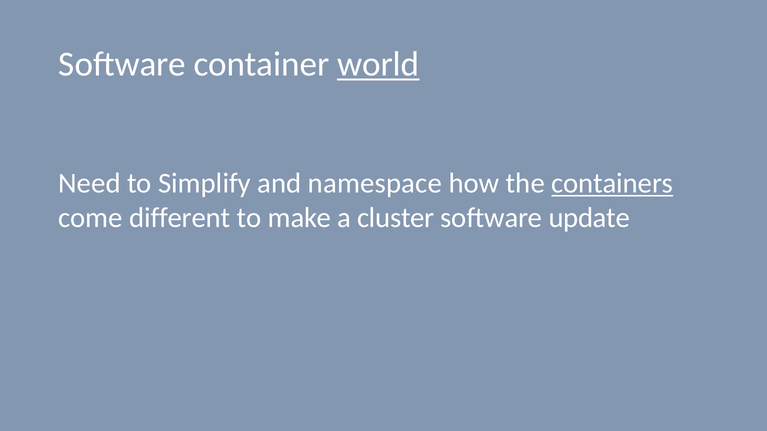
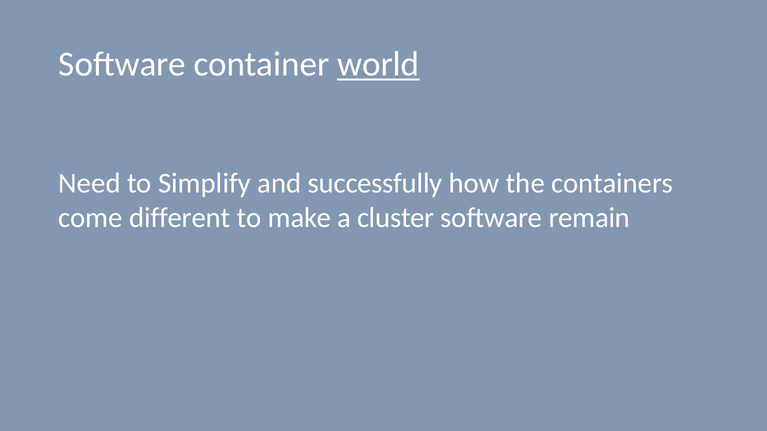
namespace: namespace -> successfully
containers underline: present -> none
update: update -> remain
